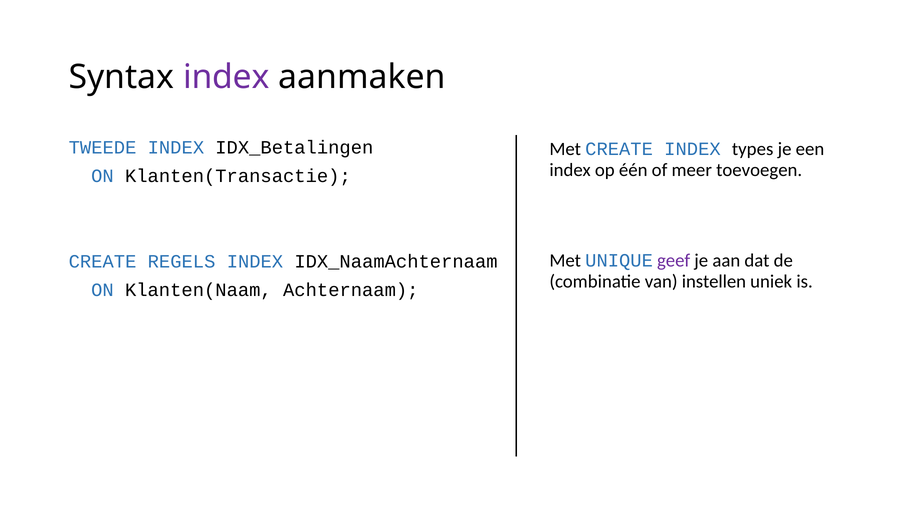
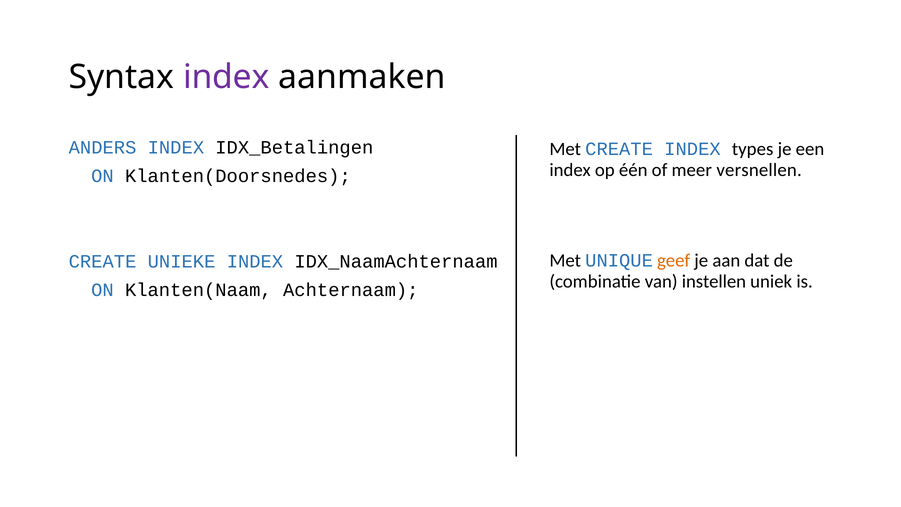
TWEEDE: TWEEDE -> ANDERS
toevoegen: toevoegen -> versnellen
Klanten(Transactie: Klanten(Transactie -> Klanten(Doorsnedes
geef colour: purple -> orange
REGELS: REGELS -> UNIEKE
